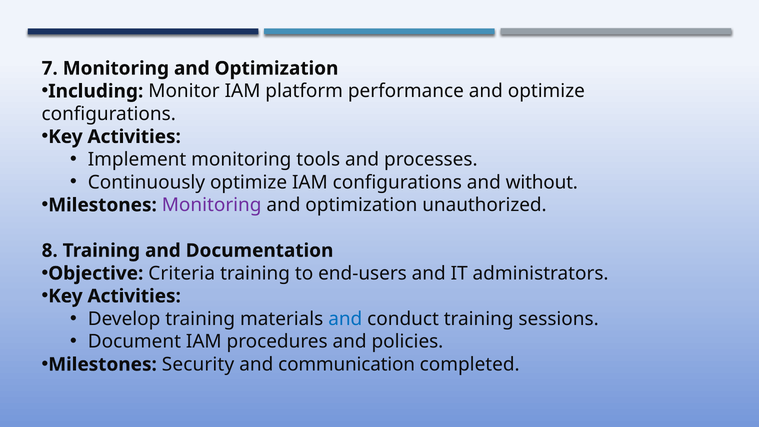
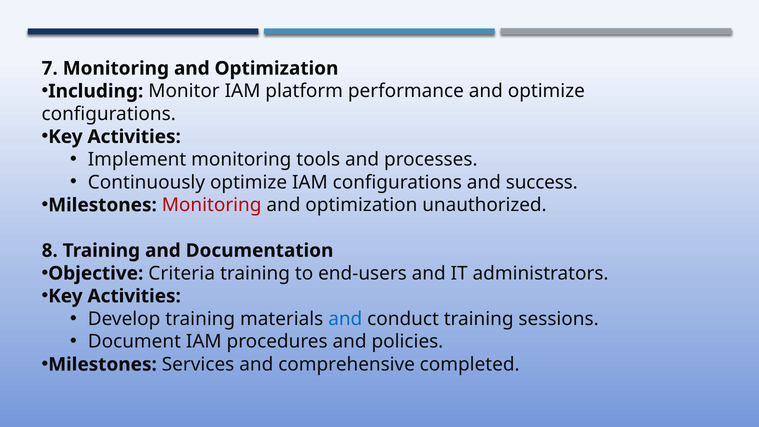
without: without -> success
Monitoring at (212, 205) colour: purple -> red
Security: Security -> Services
communication: communication -> comprehensive
